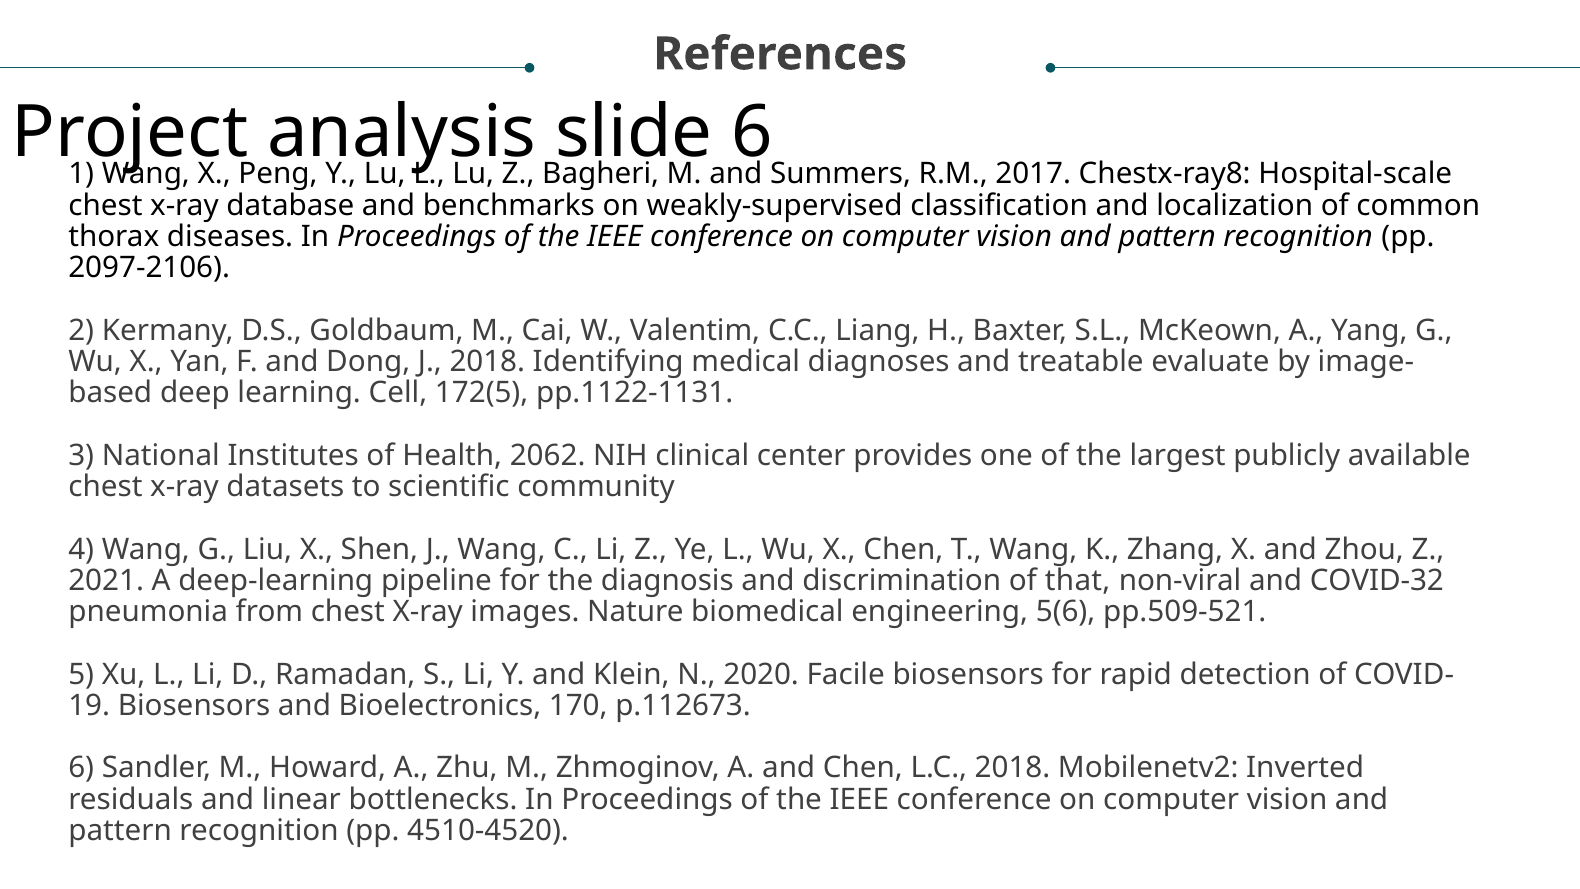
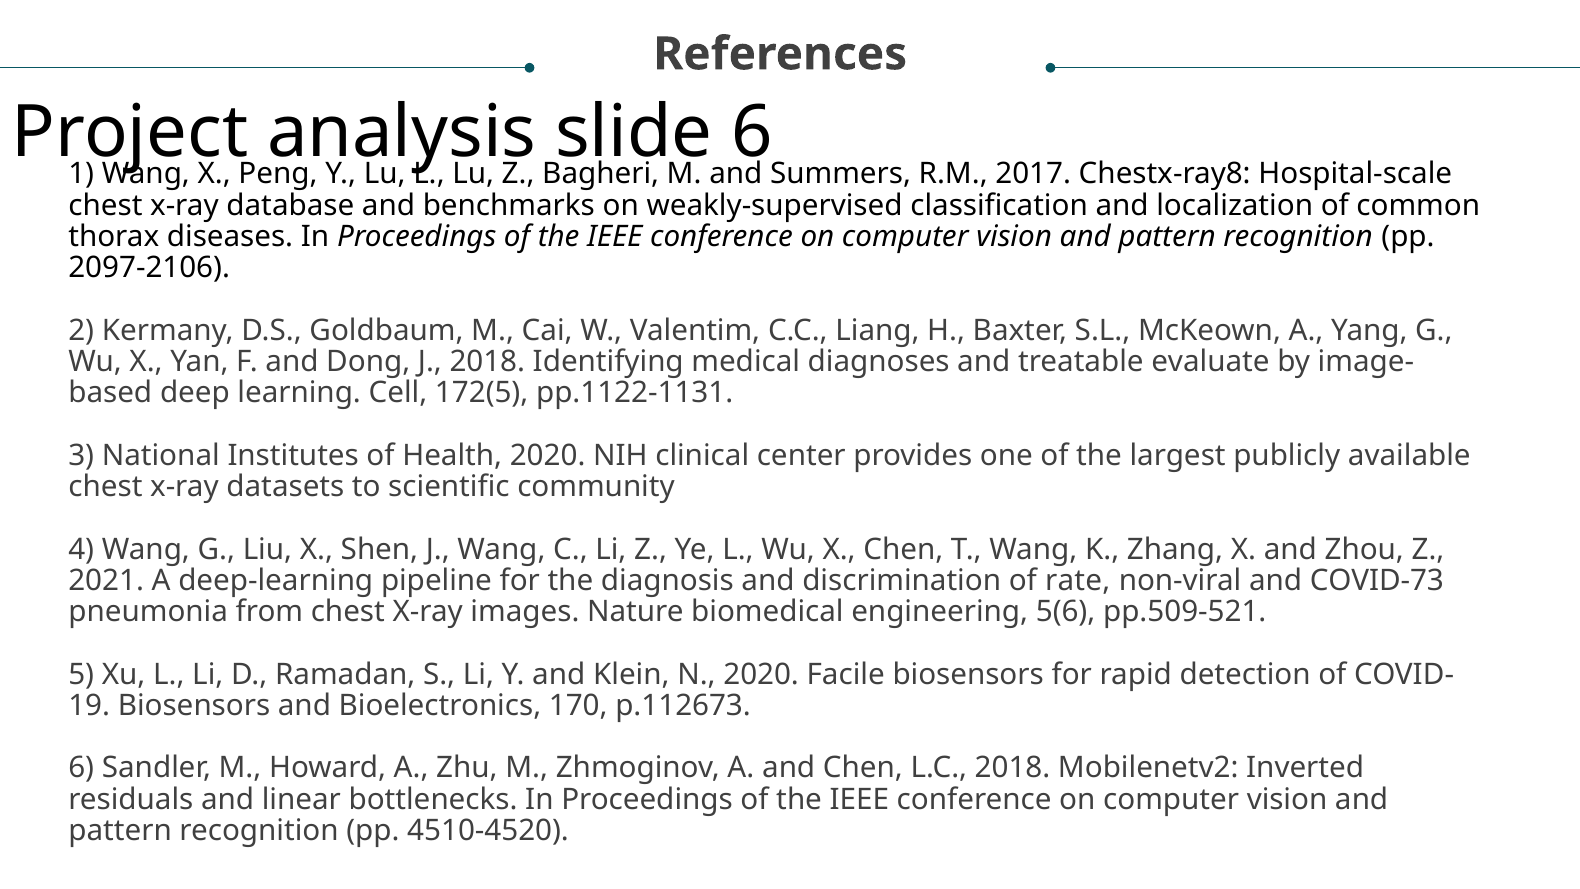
Health 2062: 2062 -> 2020
that: that -> rate
COVID-32: COVID-32 -> COVID-73
